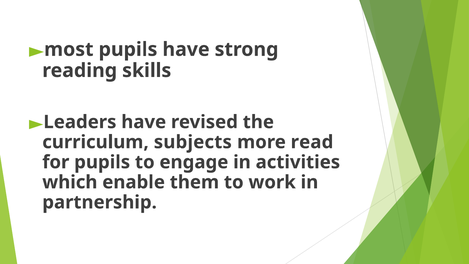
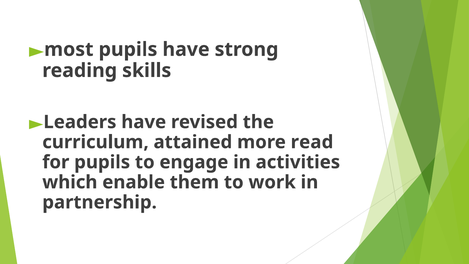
subjects: subjects -> attained
